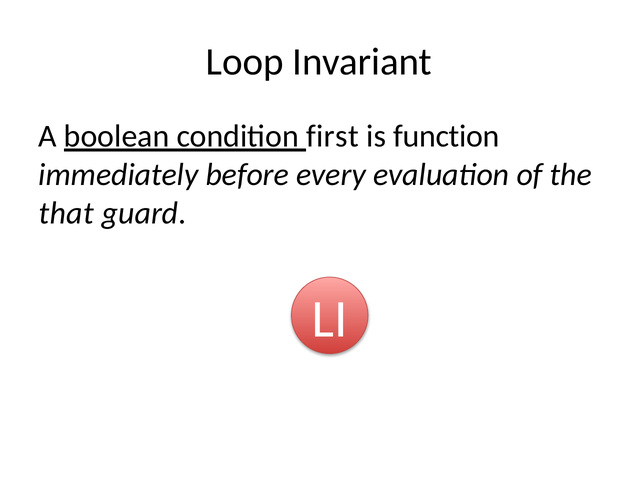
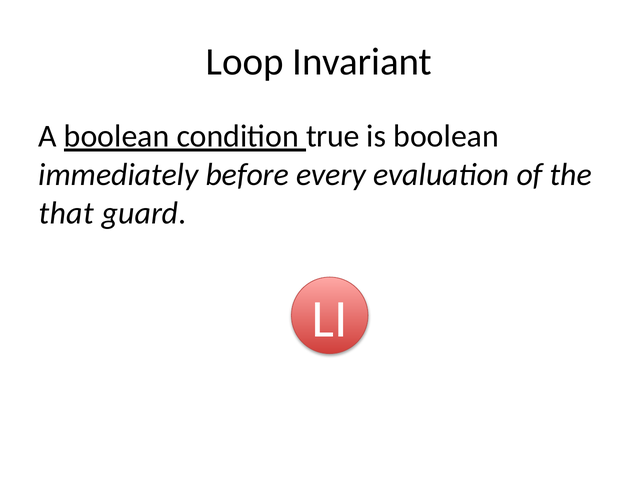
first: first -> true
is function: function -> boolean
